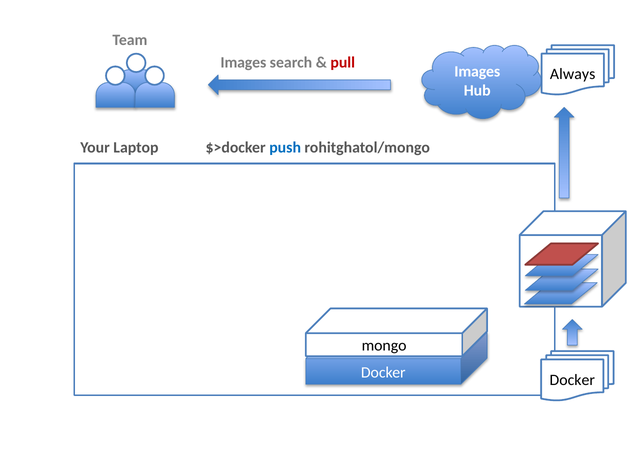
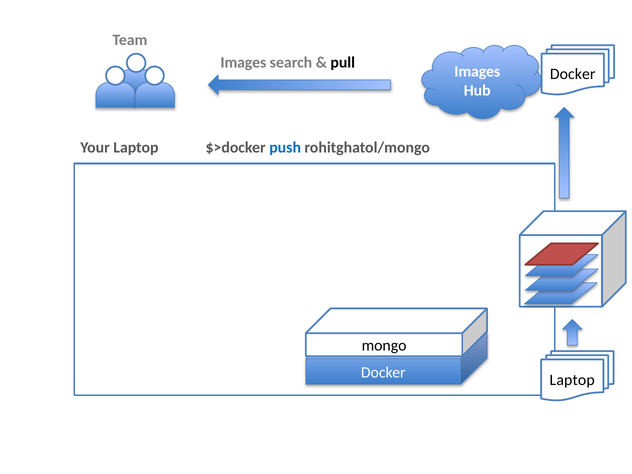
pull colour: red -> black
Always at (573, 74): Always -> Docker
Docker at (572, 380): Docker -> Laptop
